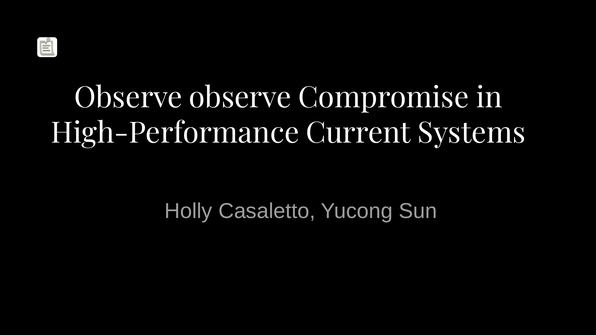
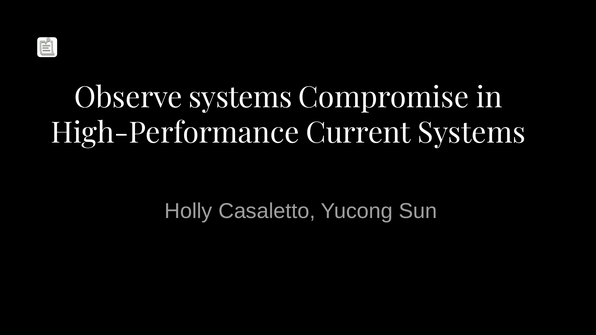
Observe observe: observe -> systems
